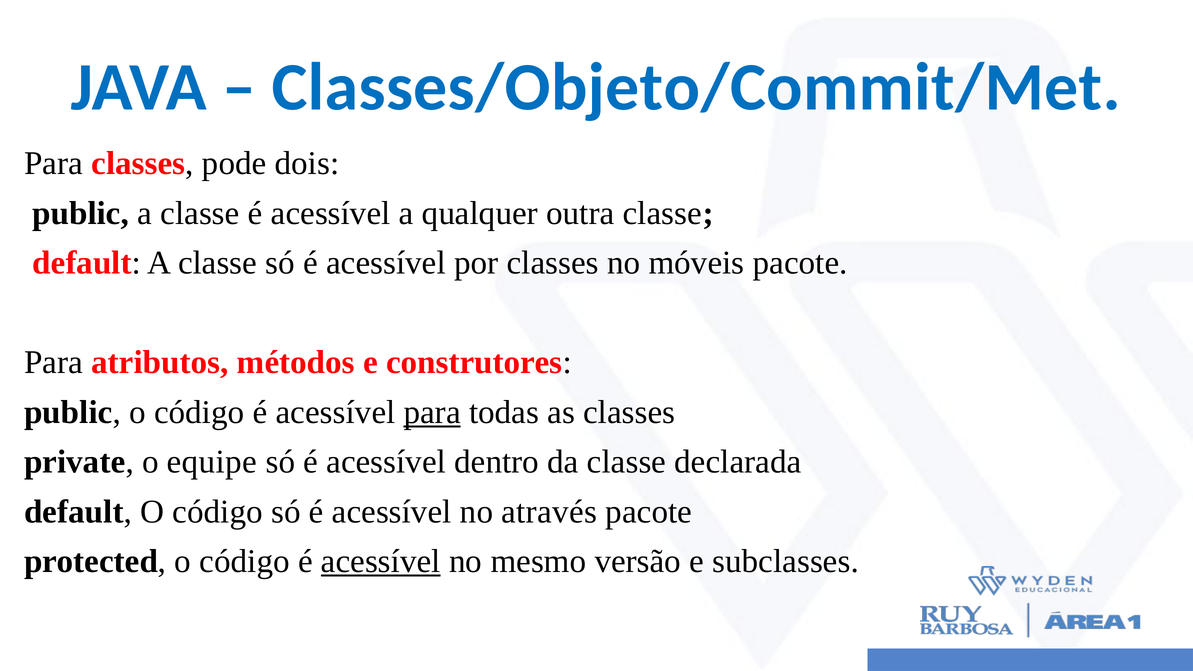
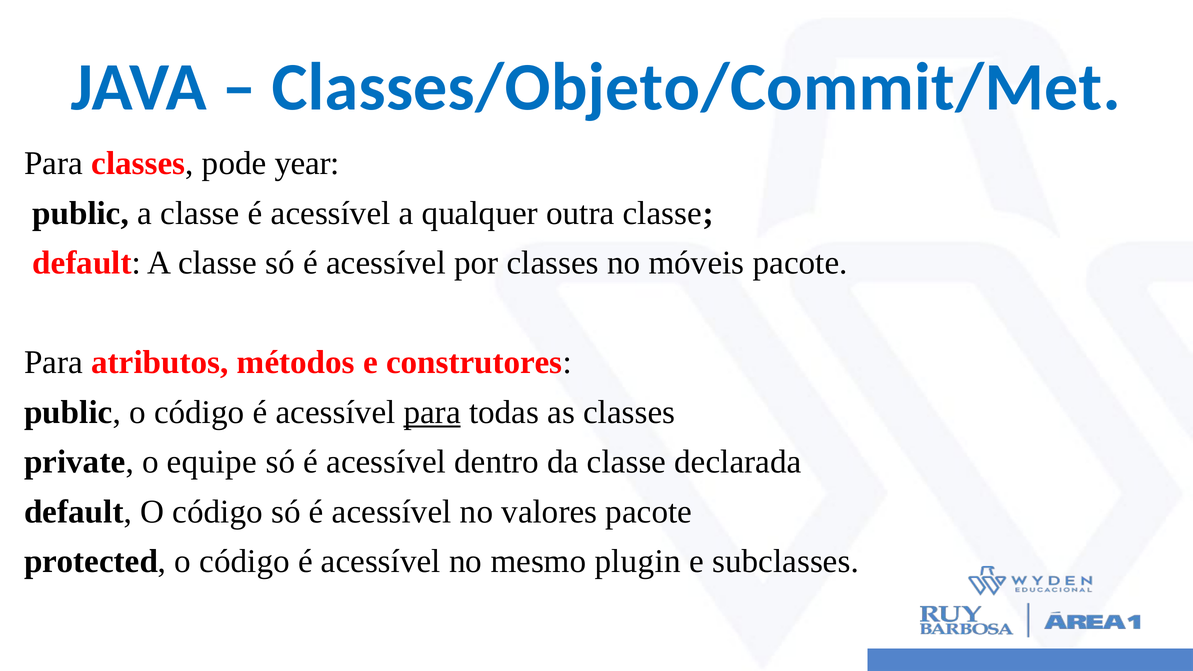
dois: dois -> year
através: através -> valores
acessível at (381, 561) underline: present -> none
versão: versão -> plugin
